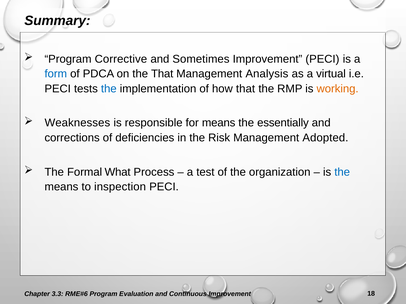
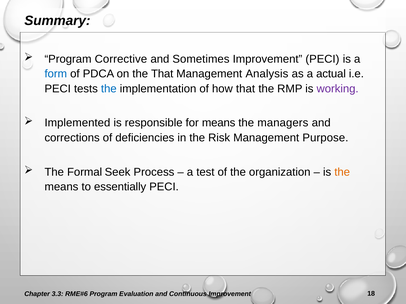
virtual: virtual -> actual
working colour: orange -> purple
Weaknesses: Weaknesses -> Implemented
essentially: essentially -> managers
Adopted: Adopted -> Purpose
What: What -> Seek
the at (342, 172) colour: blue -> orange
inspection: inspection -> essentially
